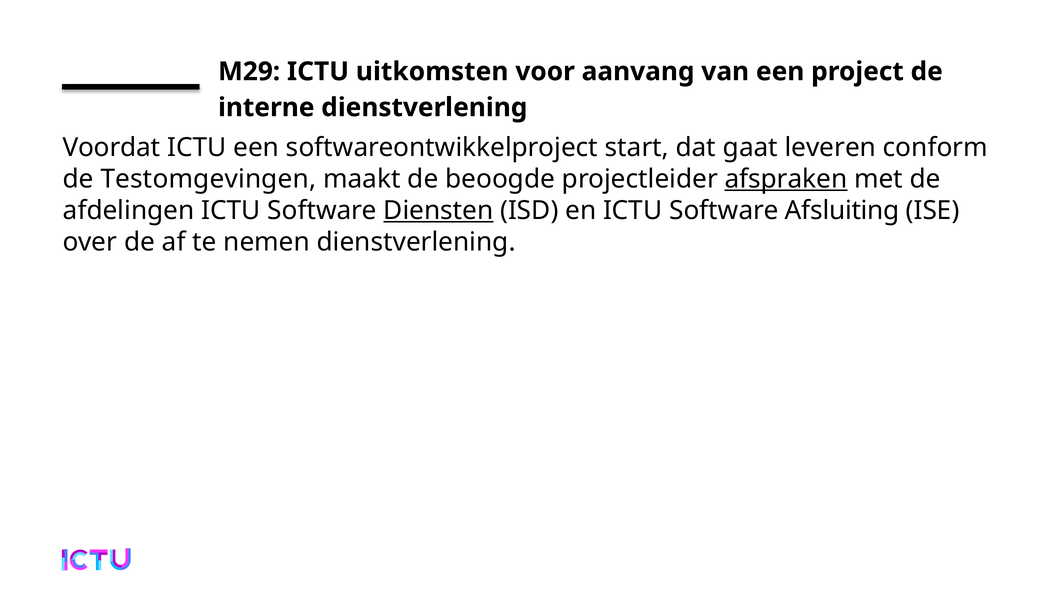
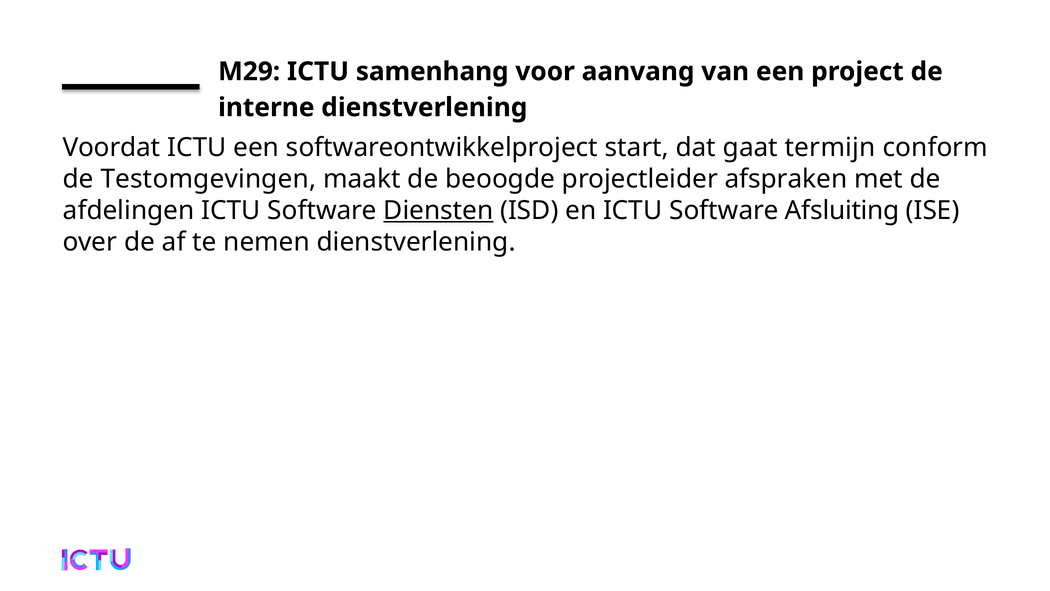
uitkomsten: uitkomsten -> samenhang
leveren: leveren -> termijn
afspraken underline: present -> none
